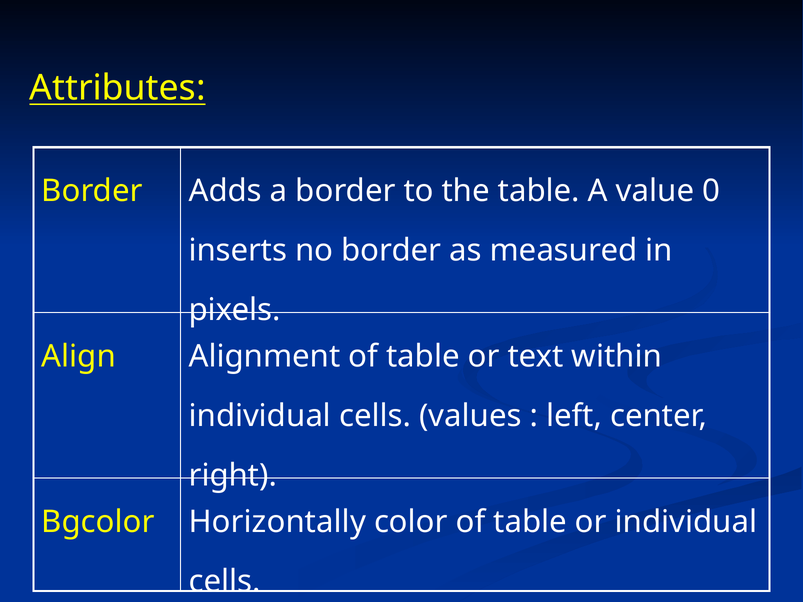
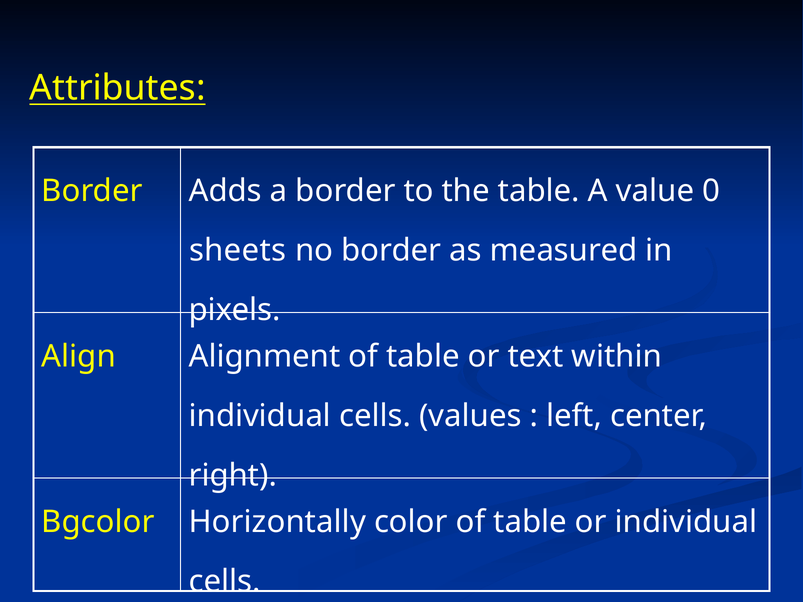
inserts: inserts -> sheets
